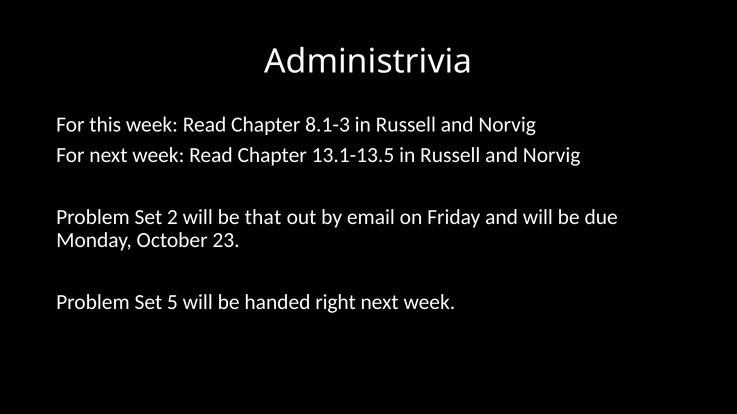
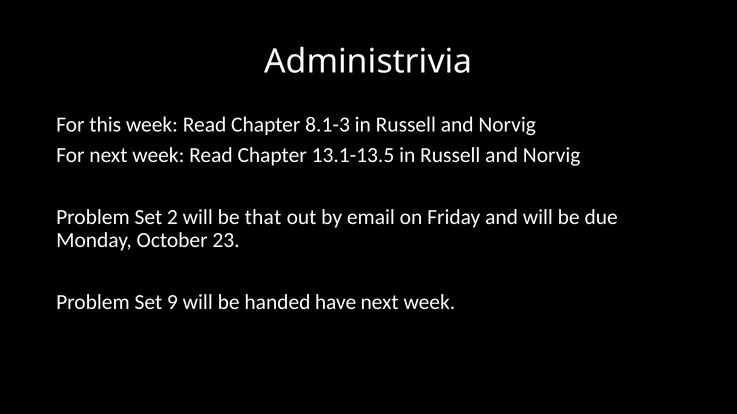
5: 5 -> 9
right: right -> have
